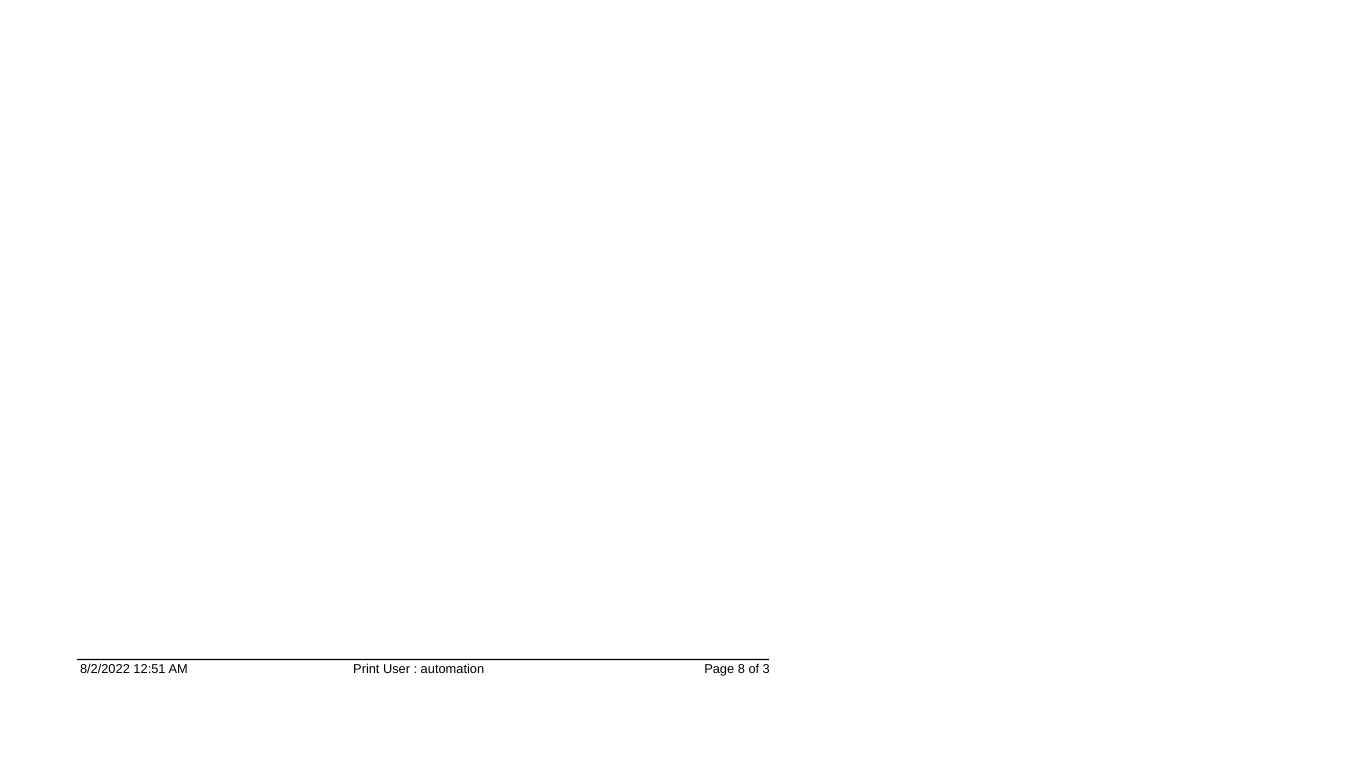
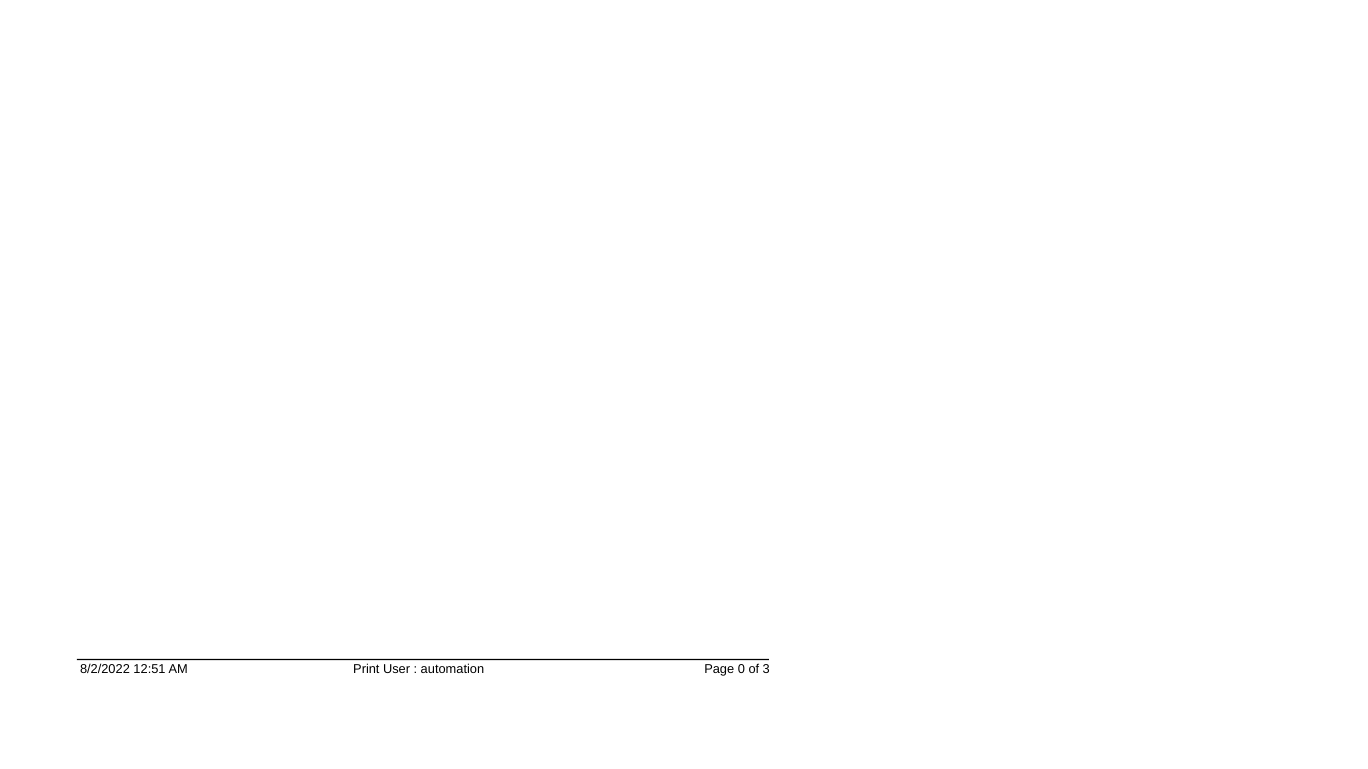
8: 8 -> 0
